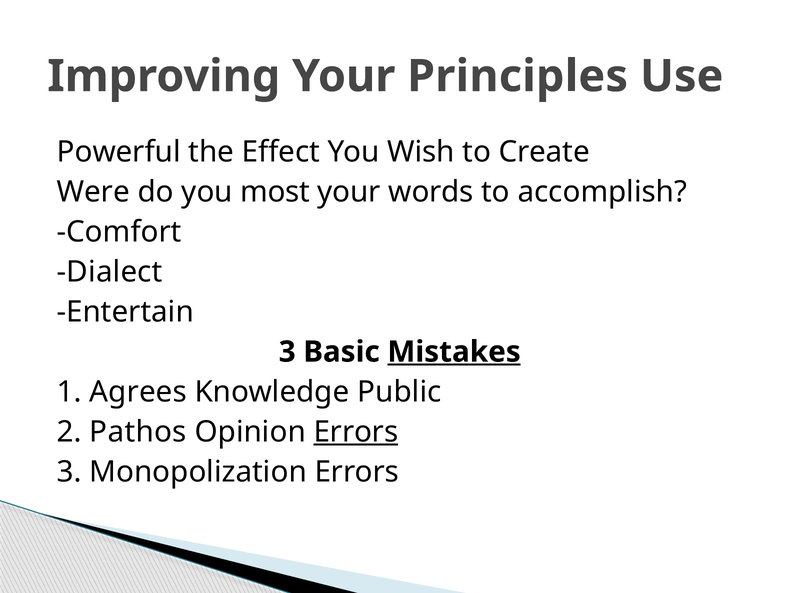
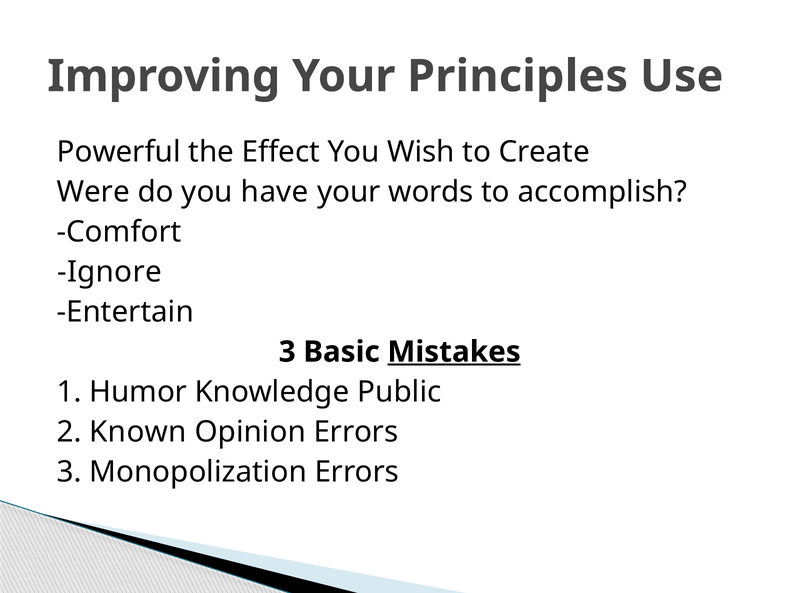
most: most -> have
Dialect: Dialect -> Ignore
Agrees: Agrees -> Humor
Pathos: Pathos -> Known
Errors at (356, 431) underline: present -> none
